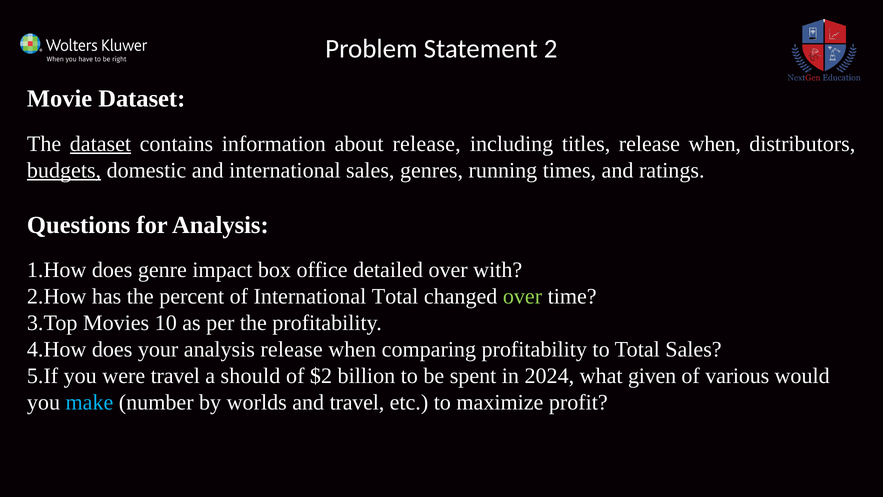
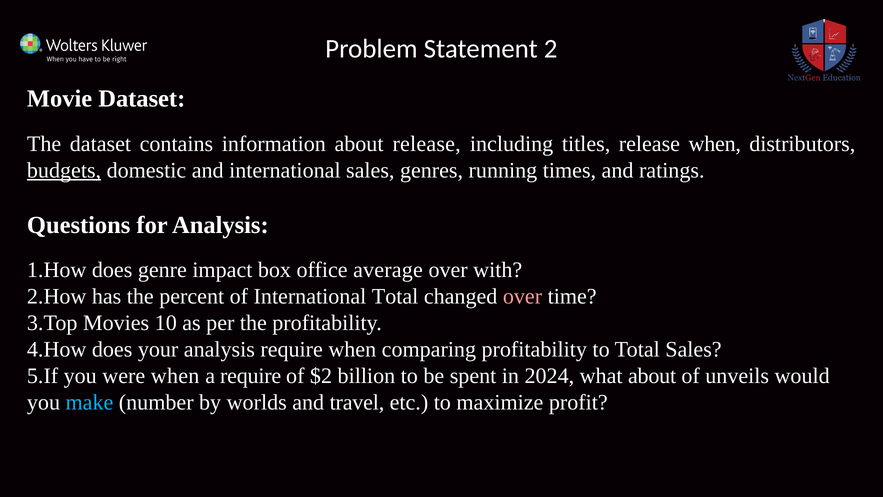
dataset at (100, 144) underline: present -> none
detailed: detailed -> average
over at (523, 296) colour: light green -> pink
analysis release: release -> require
were travel: travel -> when
a should: should -> require
what given: given -> about
various: various -> unveils
